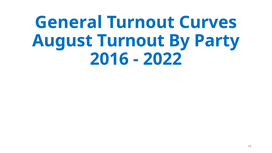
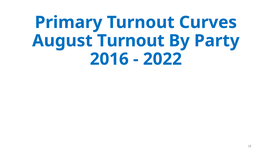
General: General -> Primary
